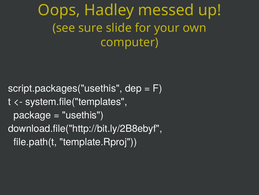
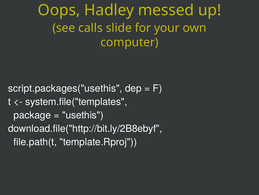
sure: sure -> calls
